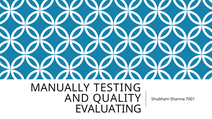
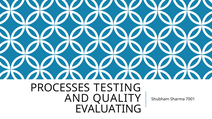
MANUALLY: MANUALLY -> PROCESSES
